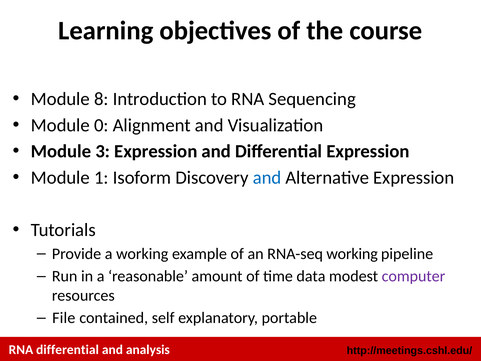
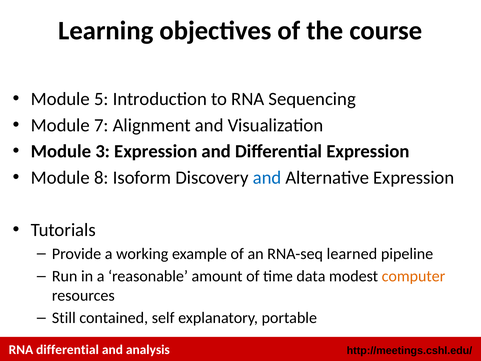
8: 8 -> 5
0: 0 -> 7
1: 1 -> 8
RNA-seq working: working -> learned
computer colour: purple -> orange
File: File -> Still
